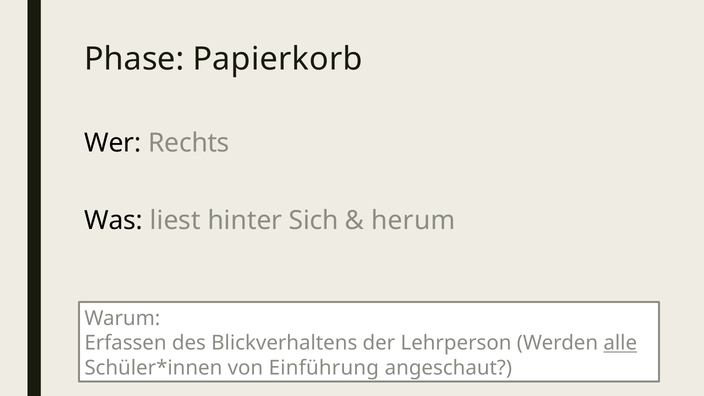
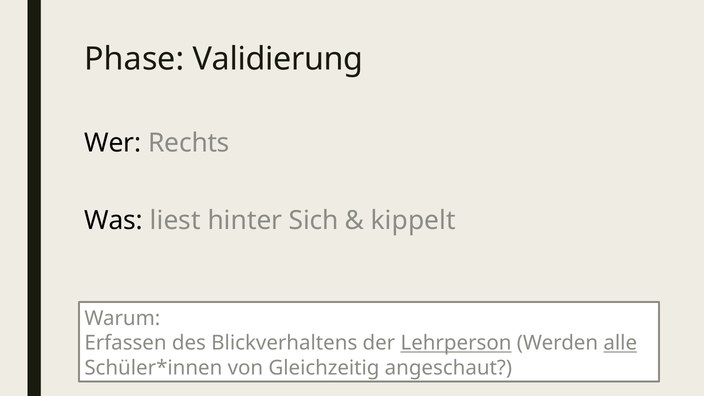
Papierkorb: Papierkorb -> Validierung
herum: herum -> kippelt
Lehrperson underline: none -> present
Einführung: Einführung -> Gleichzeitig
